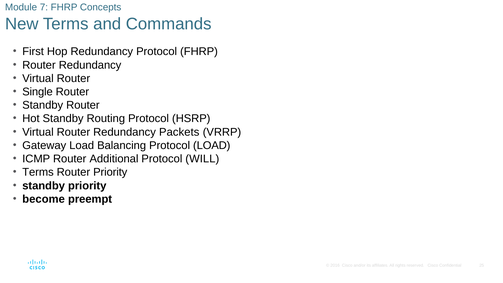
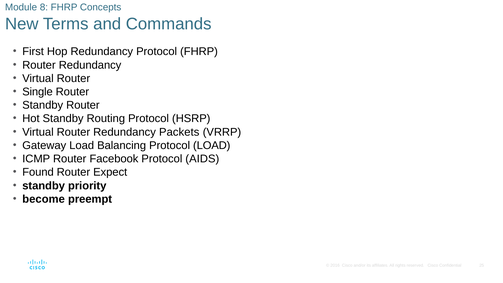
7: 7 -> 8
Additional: Additional -> Facebook
WILL: WILL -> AIDS
Terms at (38, 172): Terms -> Found
Router Priority: Priority -> Expect
